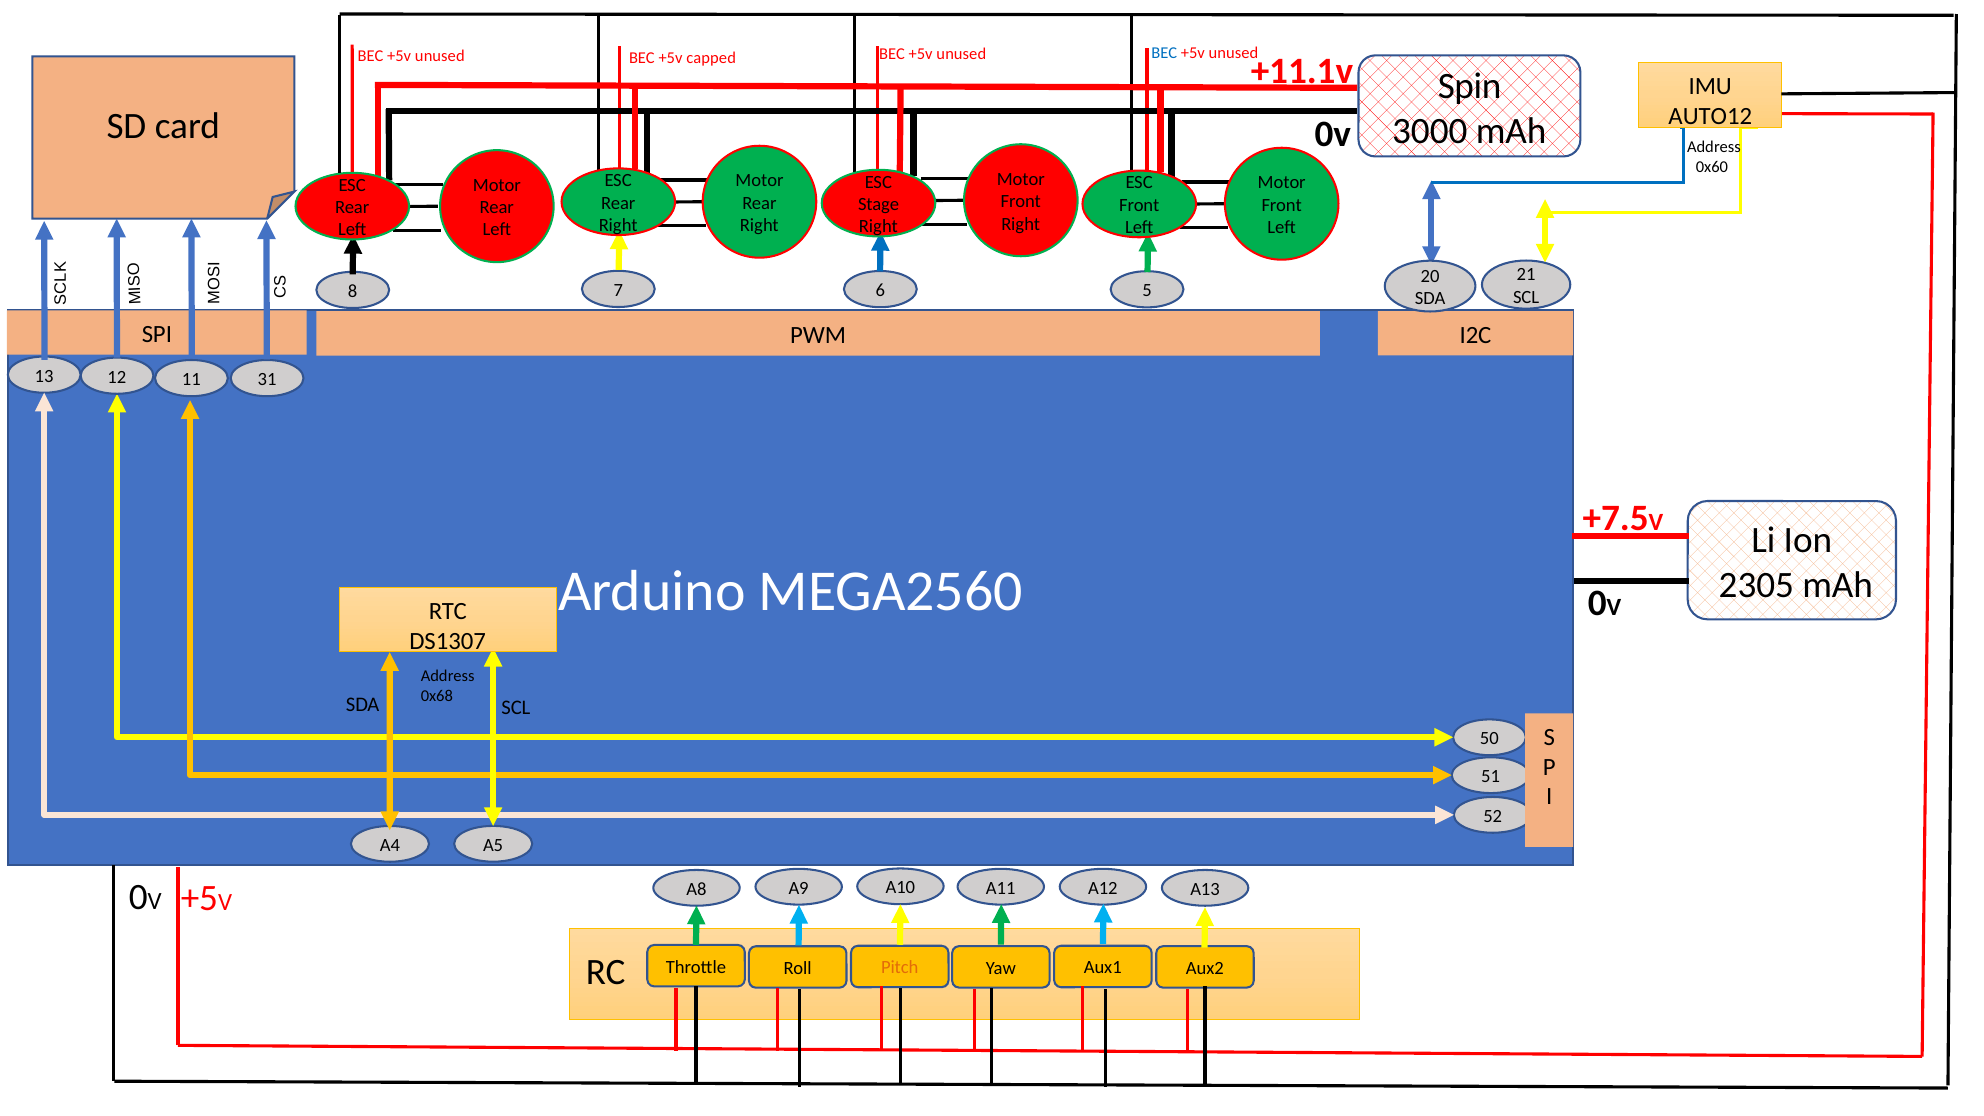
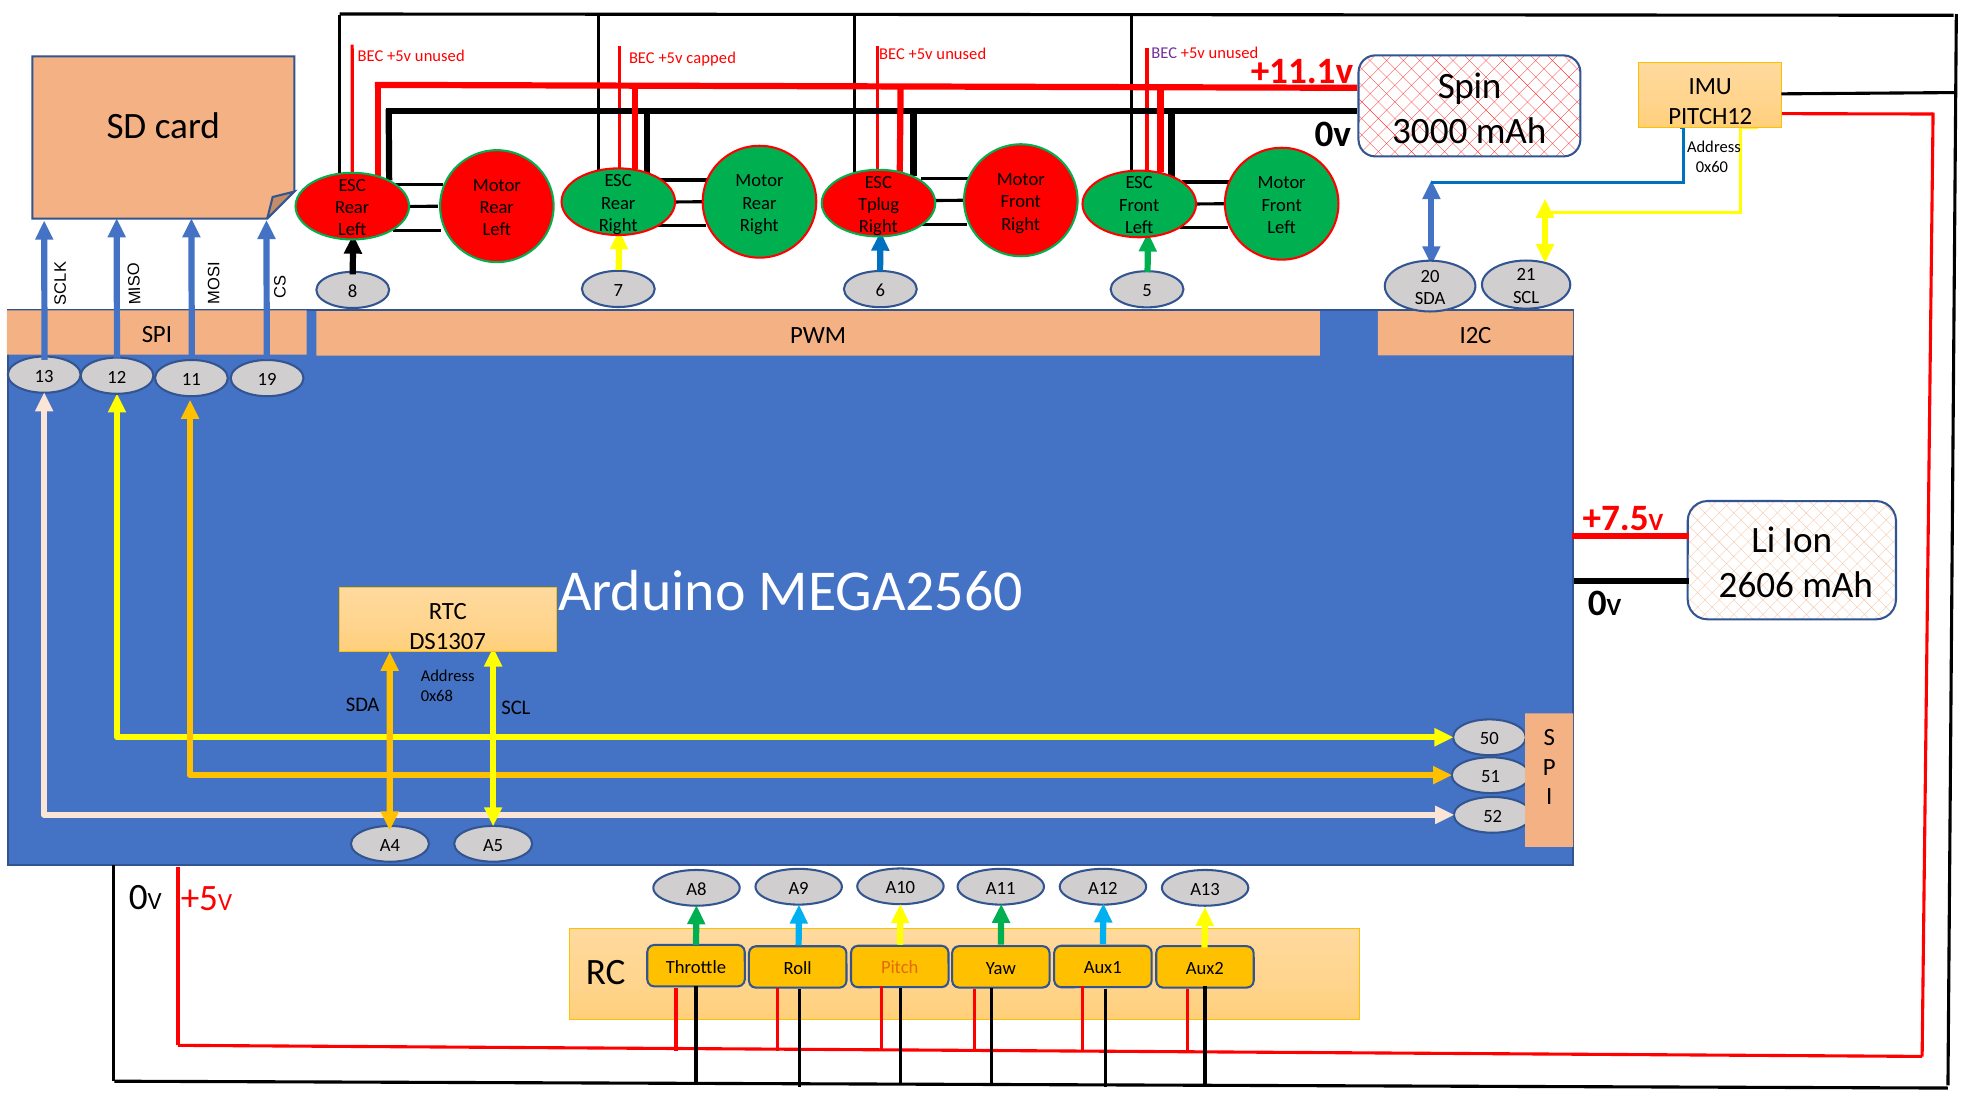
BEC at (1164, 53) colour: blue -> purple
AUTO12: AUTO12 -> PITCH12
Stage: Stage -> Tplug
31: 31 -> 19
2305: 2305 -> 2606
